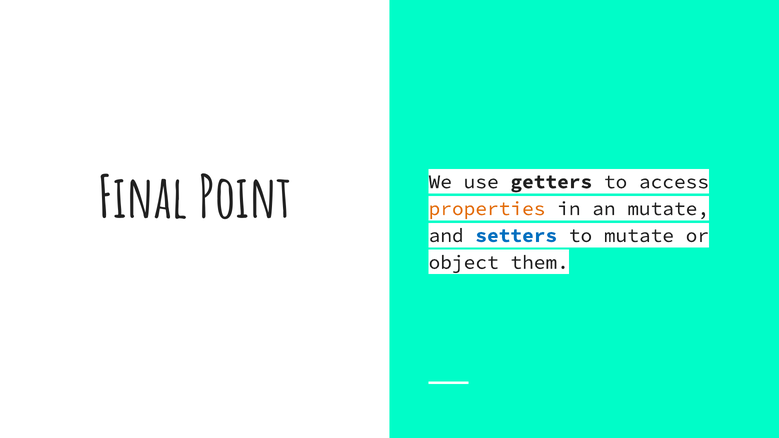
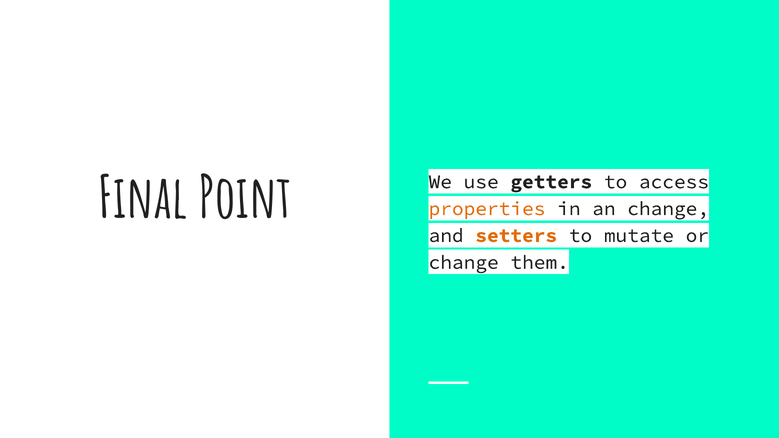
an mutate: mutate -> change
setters colour: blue -> orange
object at (464, 262): object -> change
